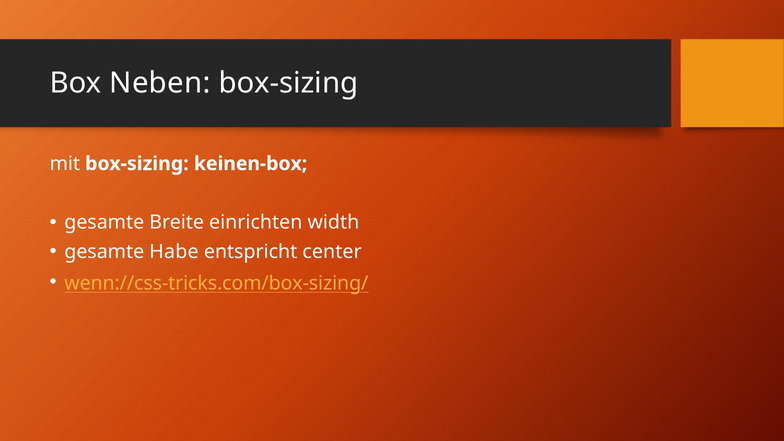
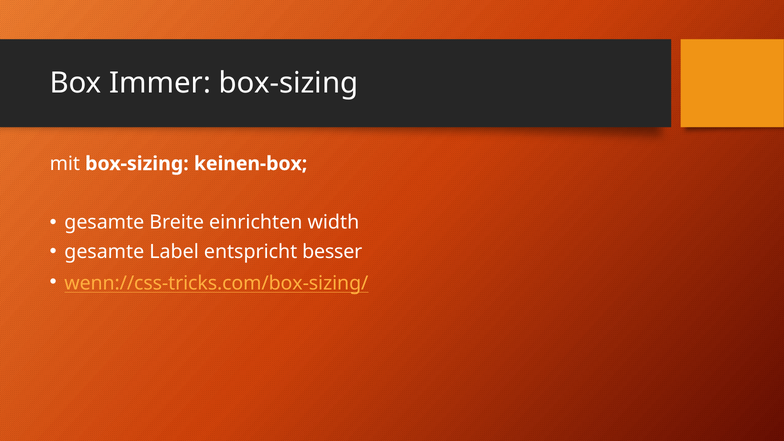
Neben: Neben -> Immer
Habe: Habe -> Label
center: center -> besser
